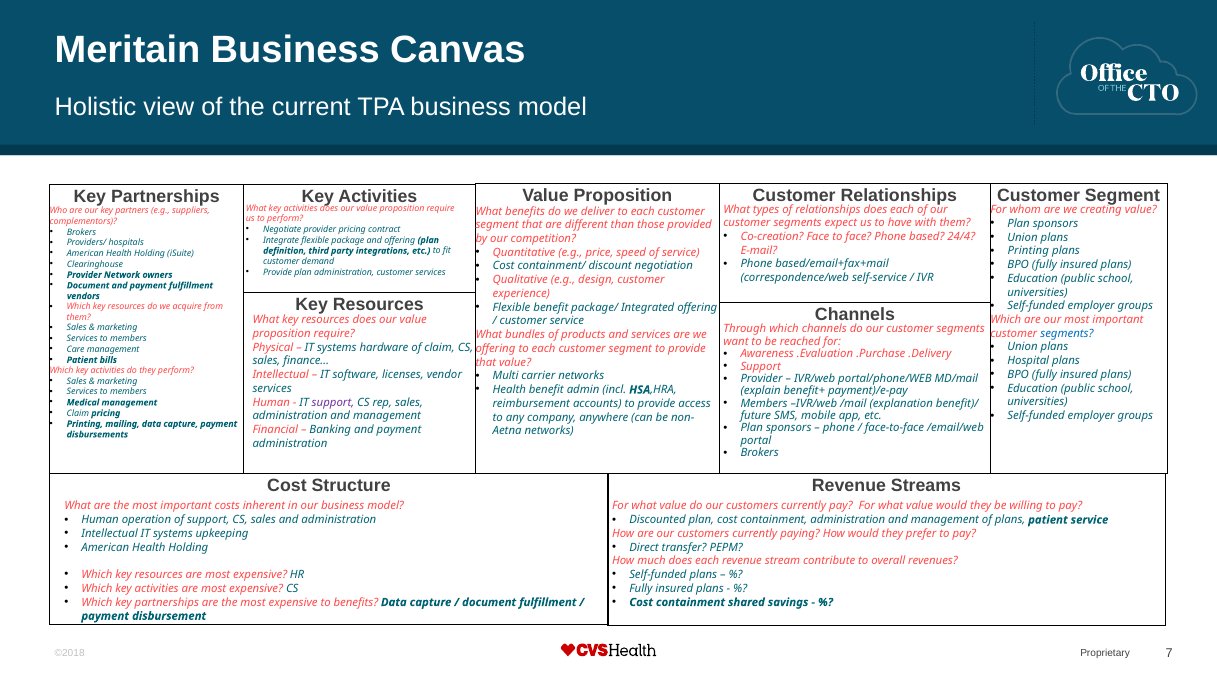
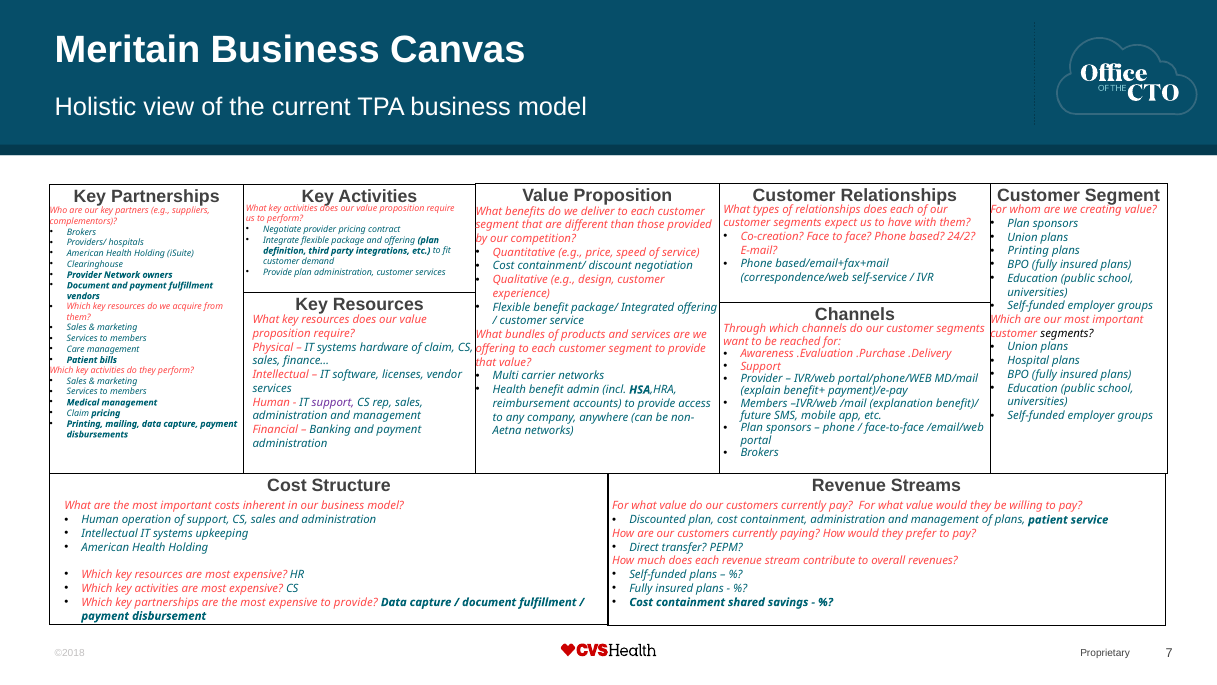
24/4: 24/4 -> 24/2
segments at (1067, 333) colour: blue -> black
expensive to benefits: benefits -> provide
